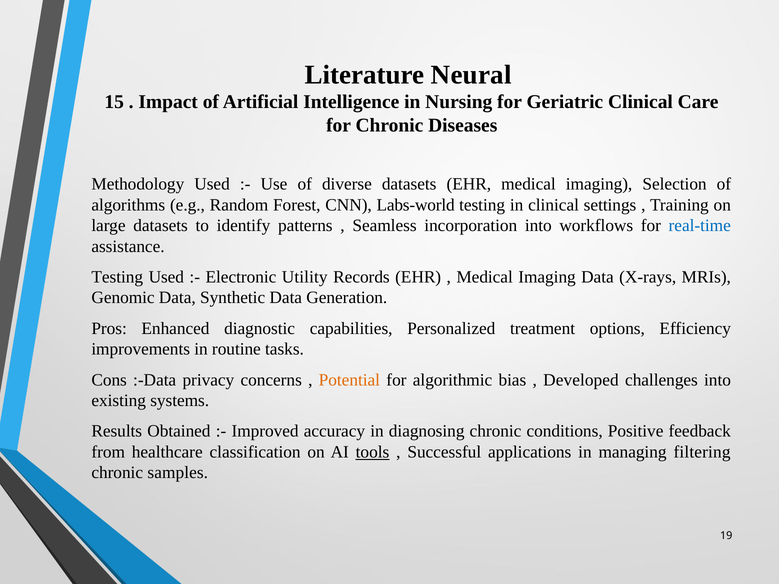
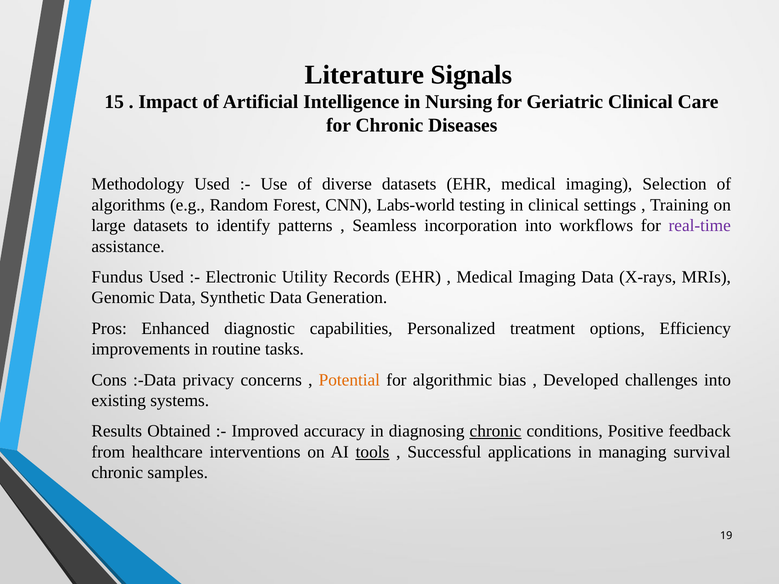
Neural: Neural -> Signals
real-time colour: blue -> purple
Testing at (117, 277): Testing -> Fundus
chronic at (495, 431) underline: none -> present
classification: classification -> interventions
filtering: filtering -> survival
